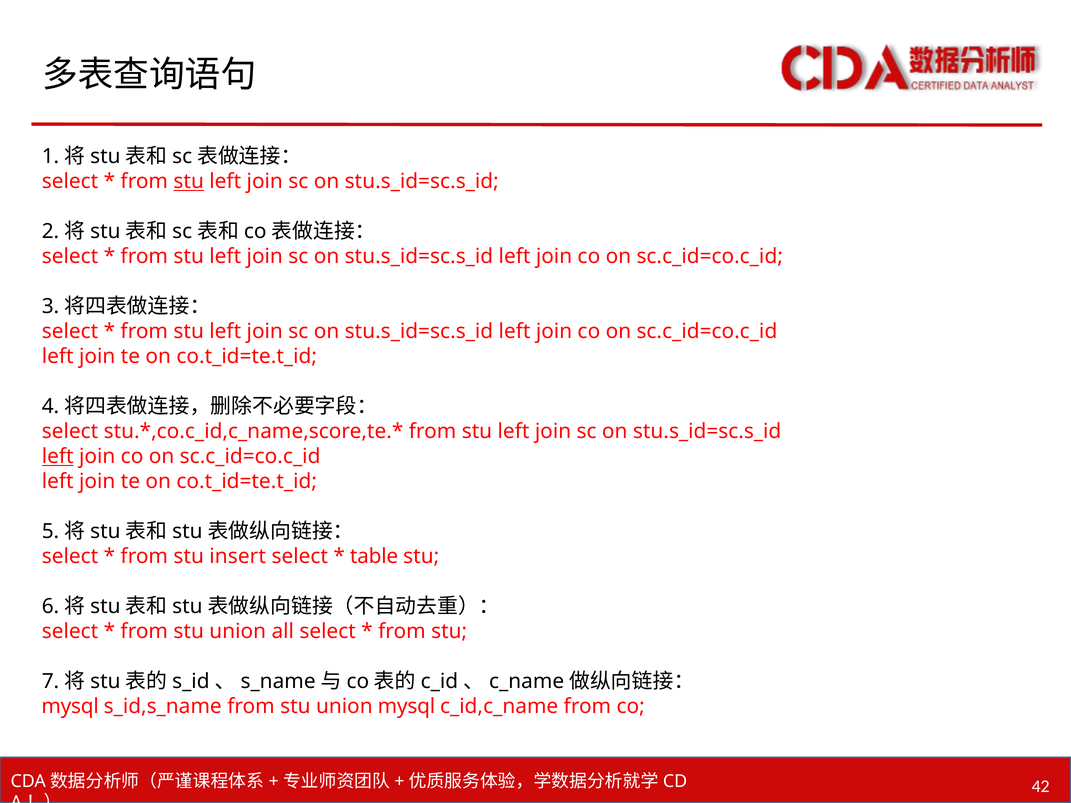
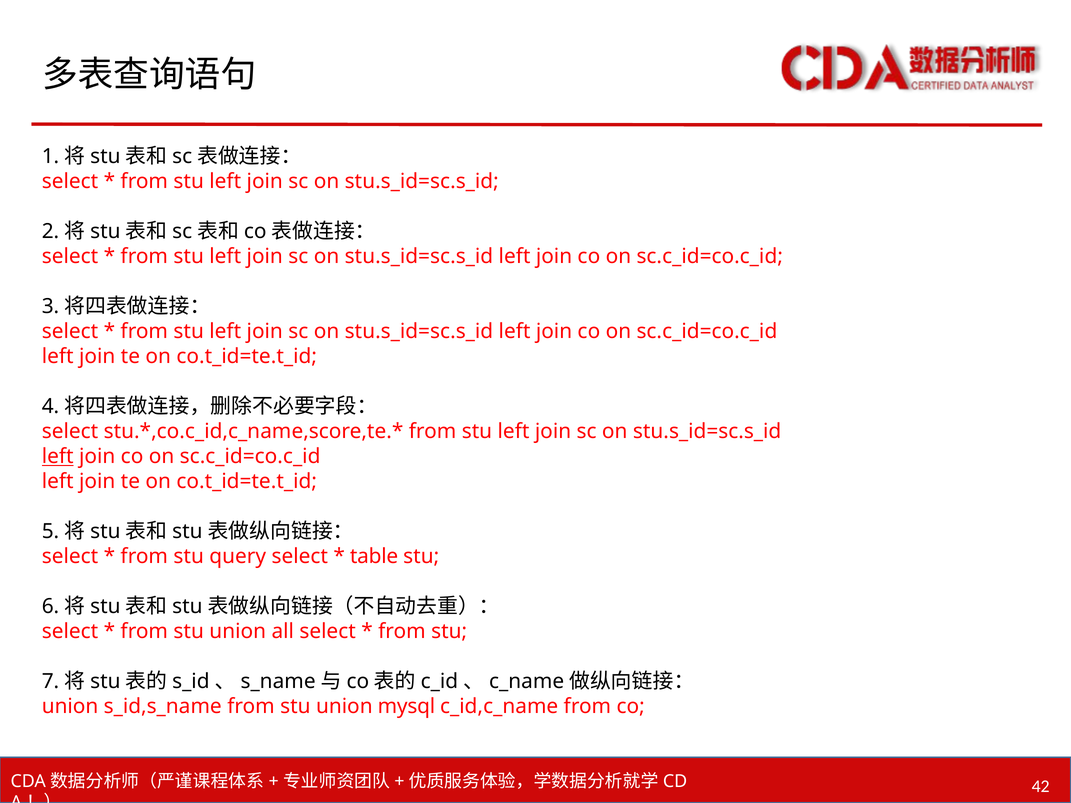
stu at (189, 182) underline: present -> none
insert: insert -> query
mysql at (70, 707): mysql -> union
